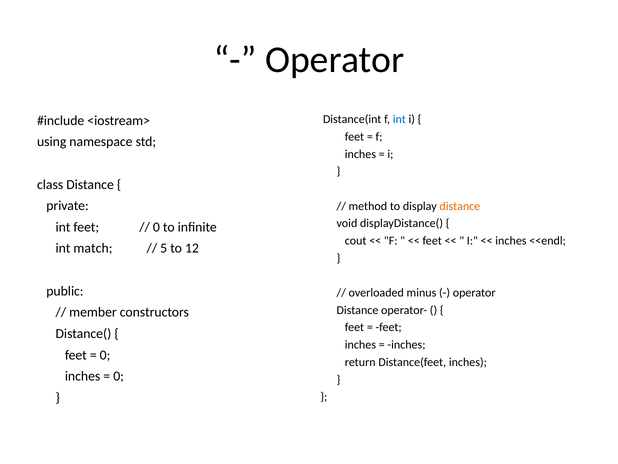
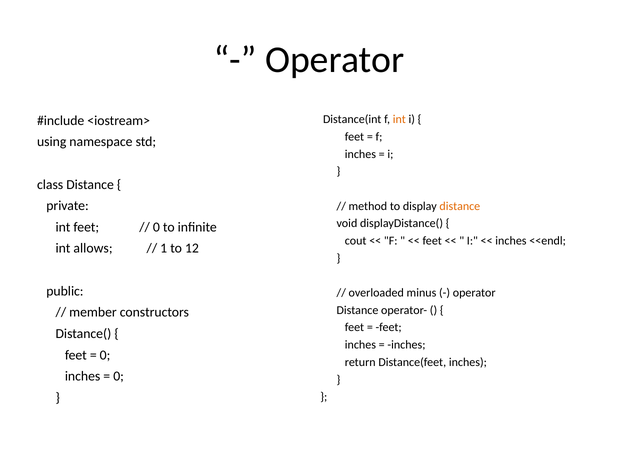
int at (399, 119) colour: blue -> orange
match: match -> allows
5: 5 -> 1
